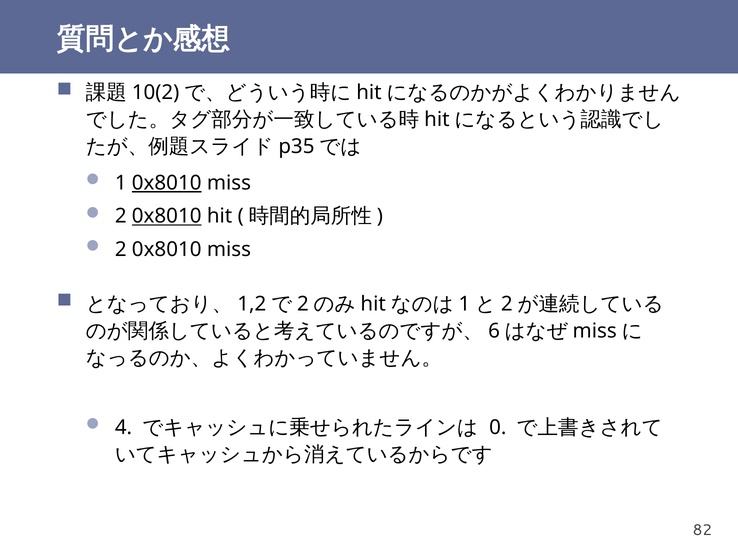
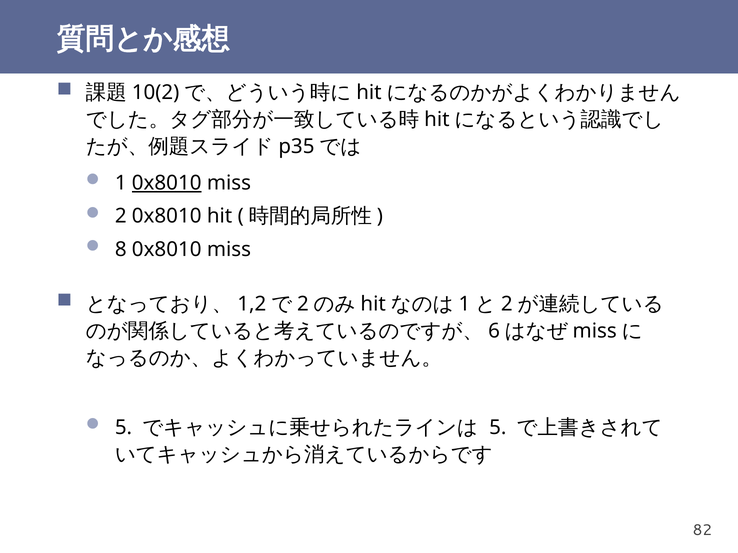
0x8010 at (167, 216) underline: present -> none
2 at (121, 250): 2 -> 8
4 at (123, 428): 4 -> 5
0 at (498, 428): 0 -> 5
